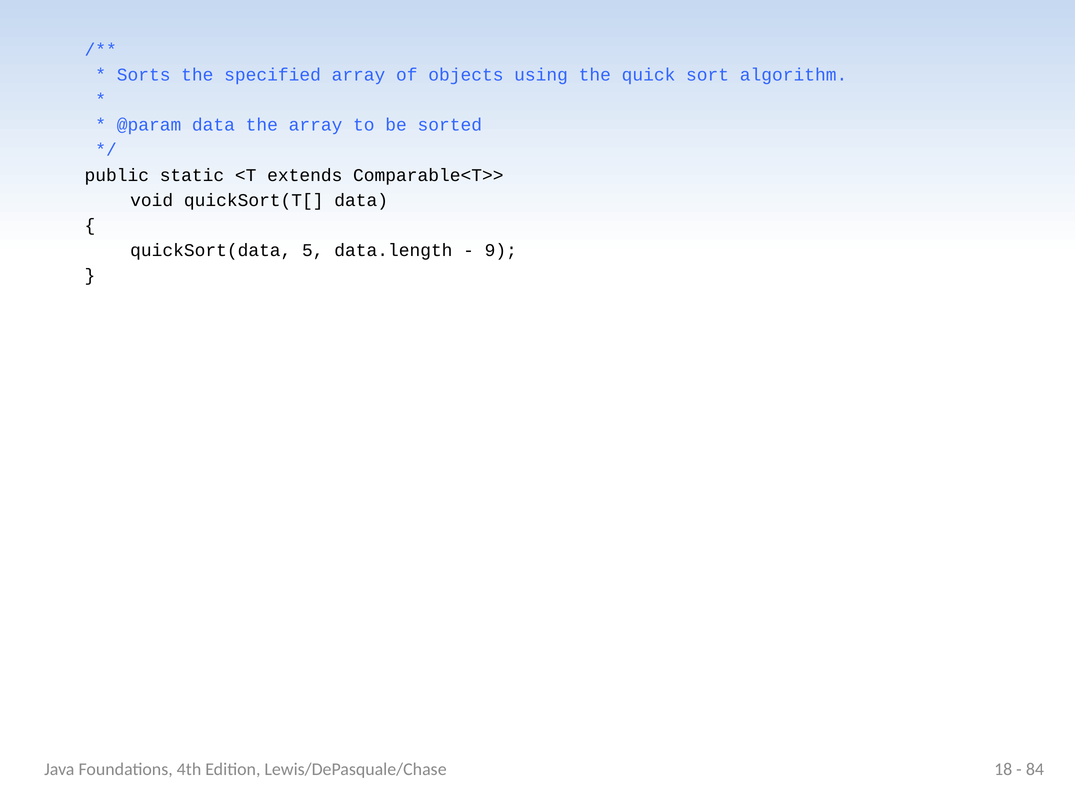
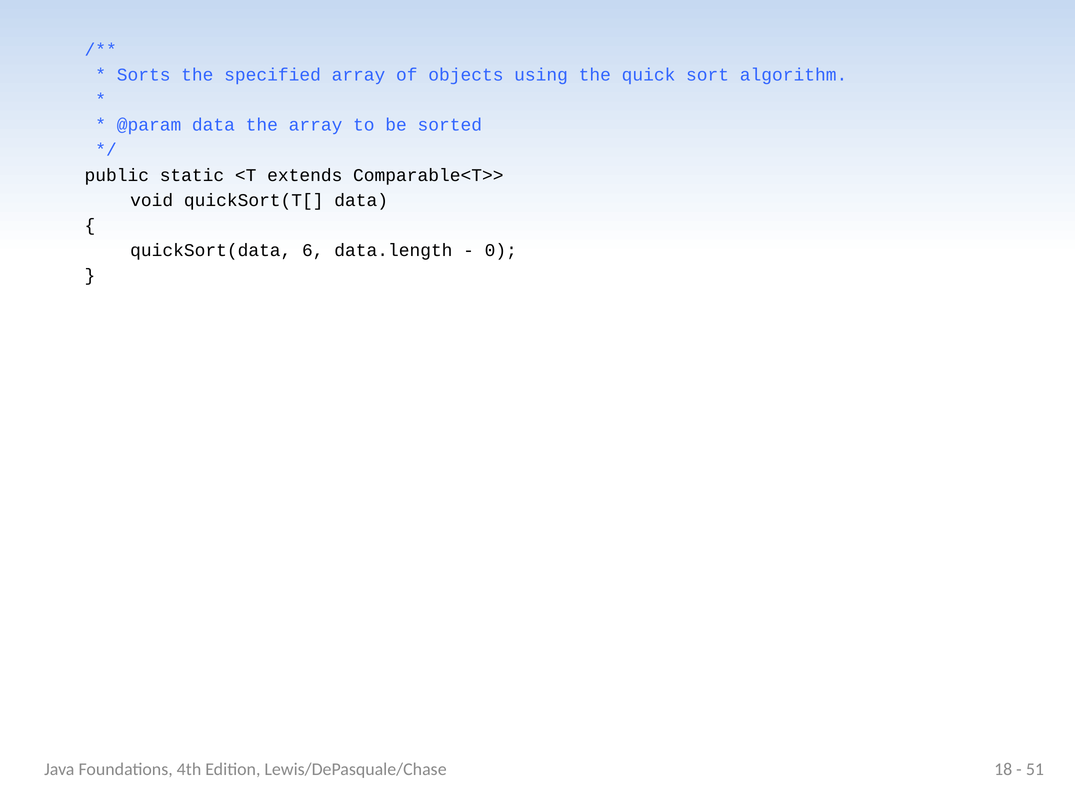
5: 5 -> 6
9: 9 -> 0
84: 84 -> 51
